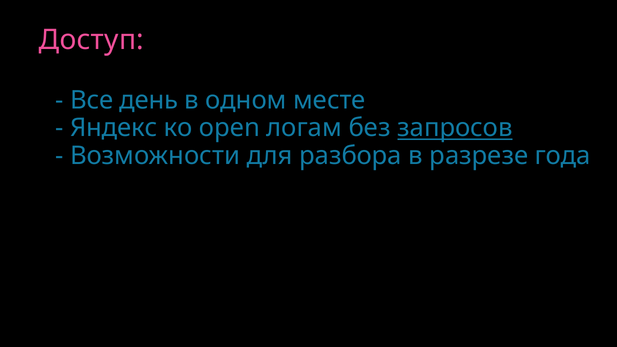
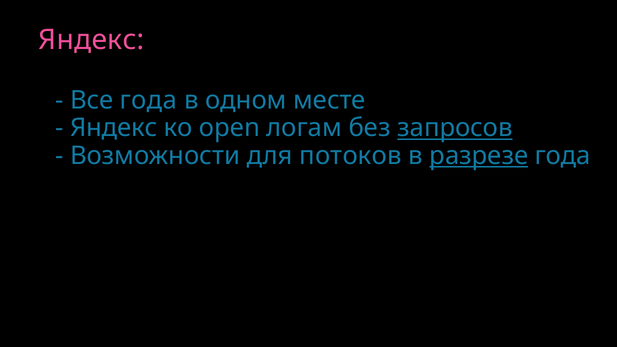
Доступ at (91, 40): Доступ -> Яндекс
Все день: день -> года
разбора: разбора -> потоков
разрезе underline: none -> present
